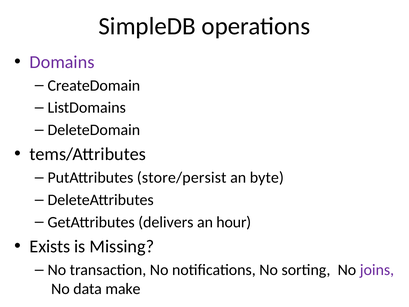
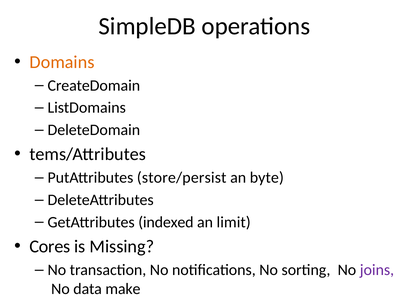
Domains colour: purple -> orange
delivers: delivers -> indexed
hour: hour -> limit
Exists: Exists -> Cores
